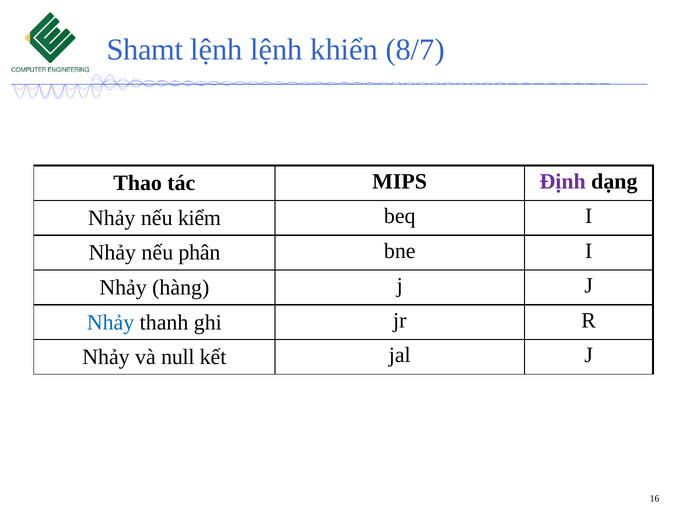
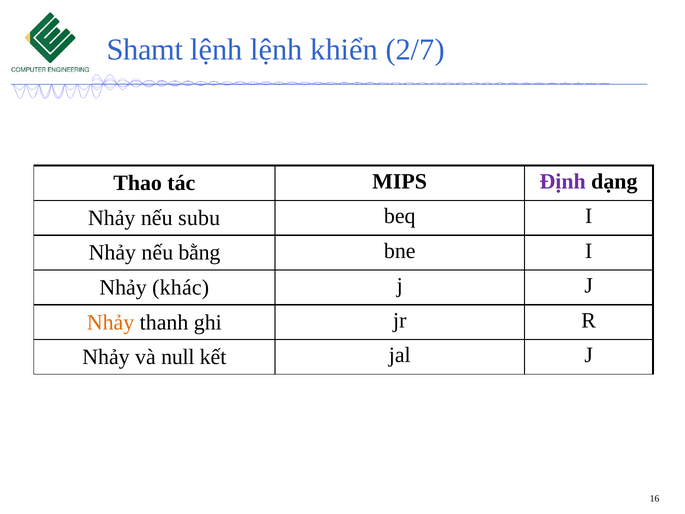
8/7: 8/7 -> 2/7
kiểm: kiểm -> subu
phân: phân -> bằng
hàng: hàng -> khác
Nhảy at (111, 322) colour: blue -> orange
